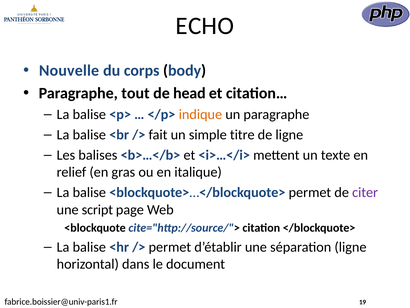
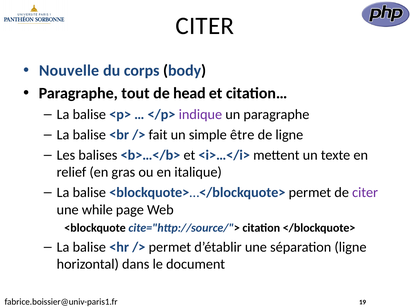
ECHO at (205, 26): ECHO -> CITER
indique colour: orange -> purple
titre: titre -> être
script: script -> while
